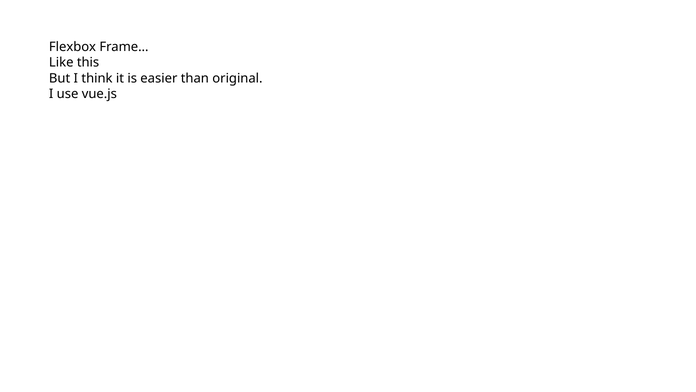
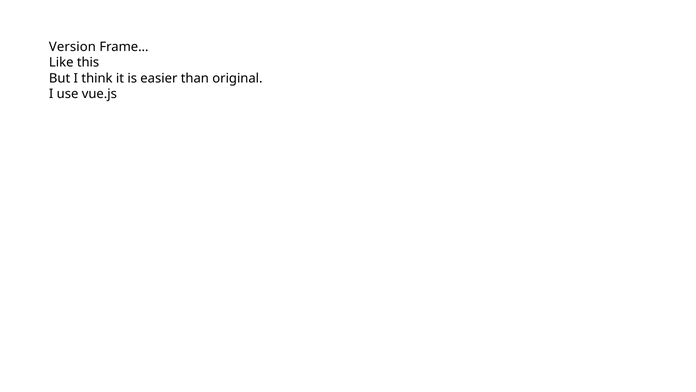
Flexbox: Flexbox -> Version
